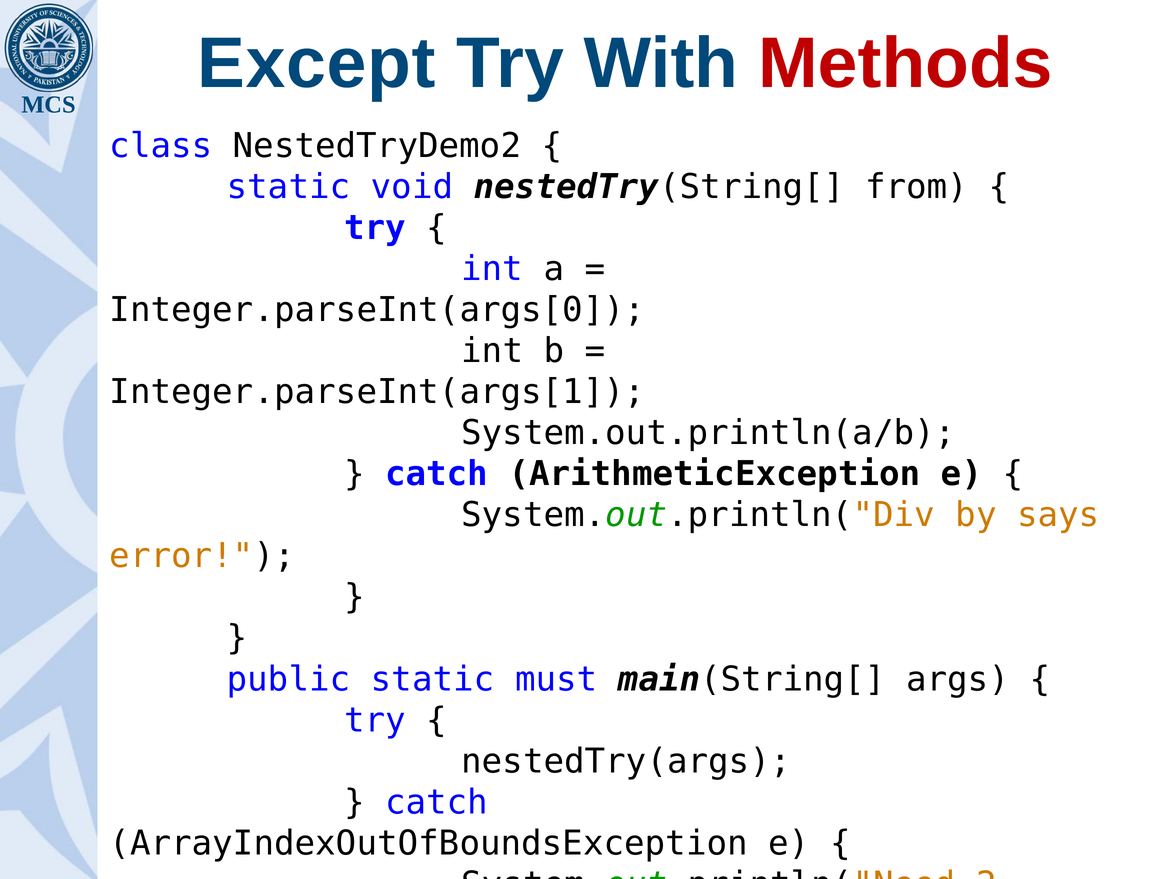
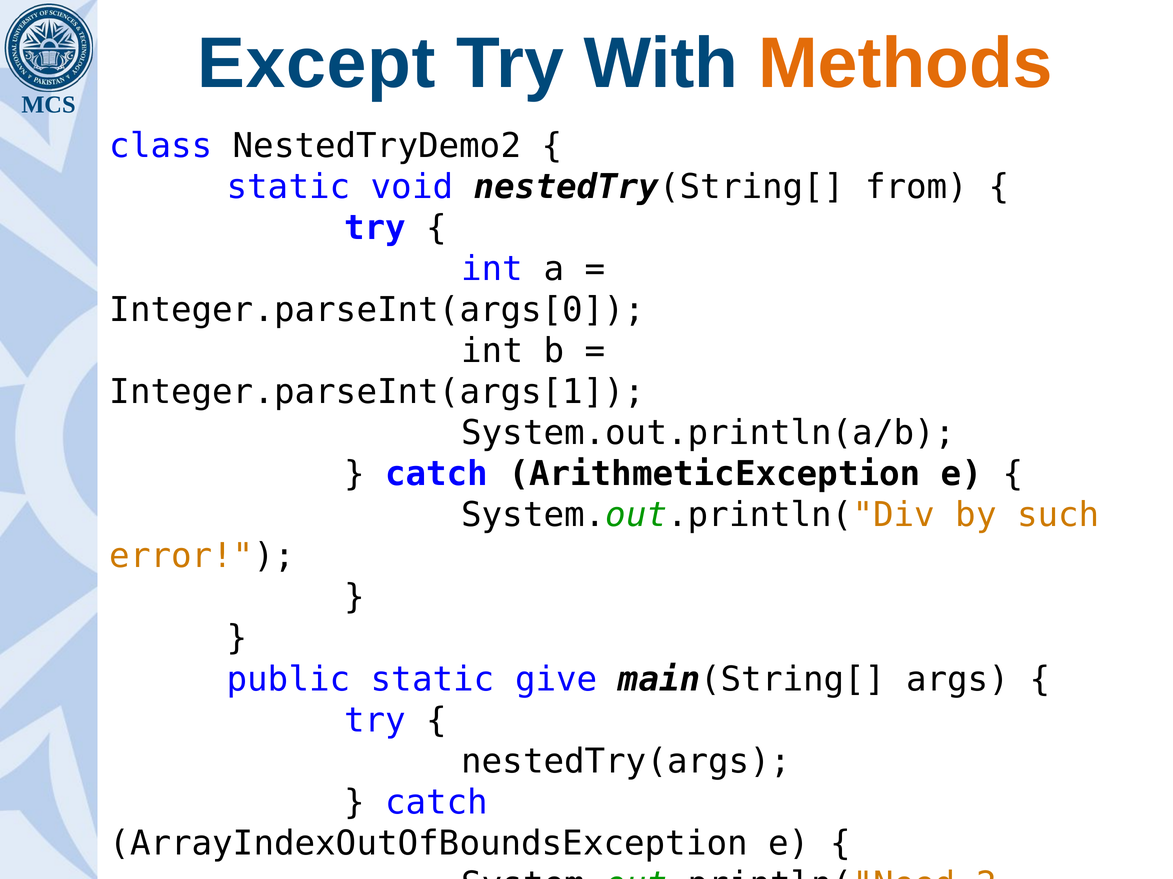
Methods colour: red -> orange
says: says -> such
must: must -> give
